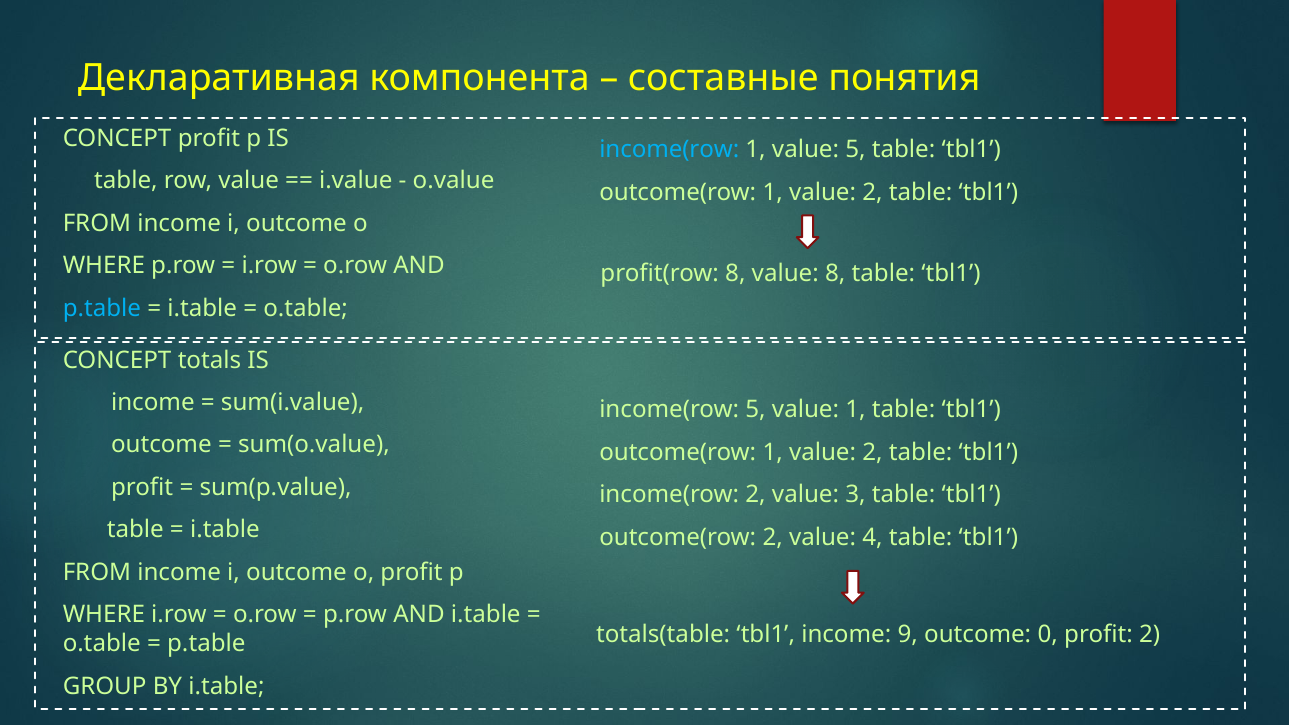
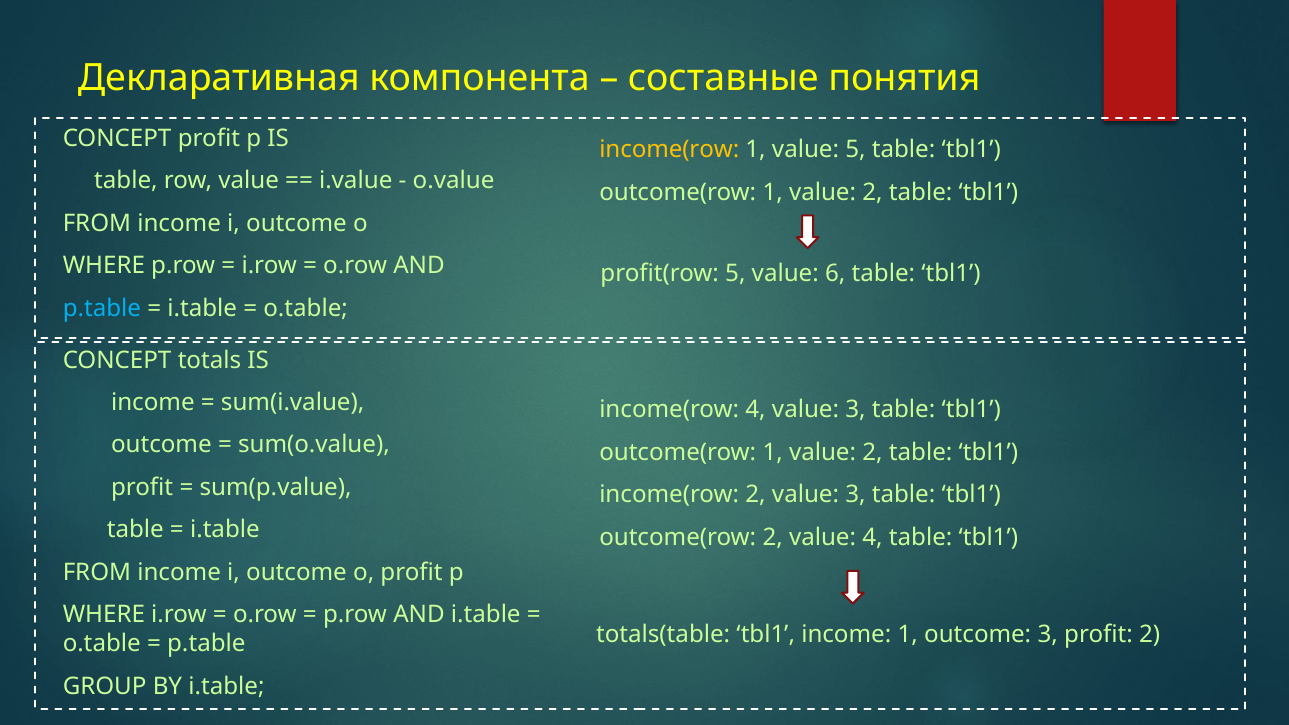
income(row at (669, 150) colour: light blue -> yellow
profit(row 8: 8 -> 5
value 8: 8 -> 6
income(row 5: 5 -> 4
1 at (856, 410): 1 -> 3
income 9: 9 -> 1
outcome 0: 0 -> 3
